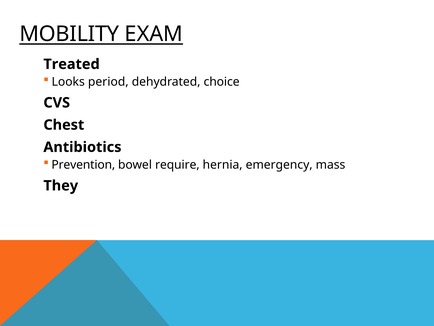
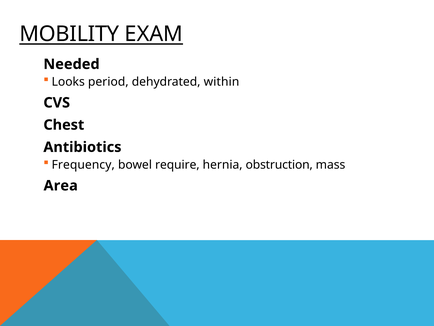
Treated: Treated -> Needed
choice: choice -> within
Prevention: Prevention -> Frequency
emergency: emergency -> obstruction
They: They -> Area
